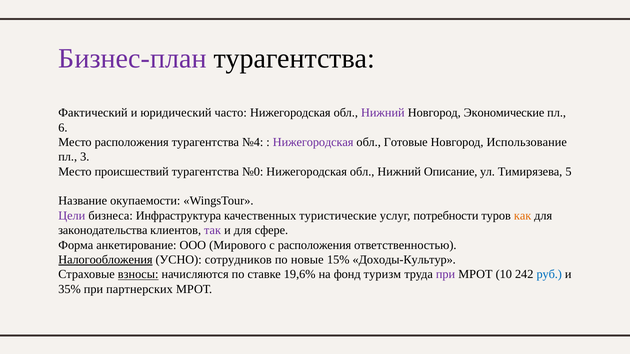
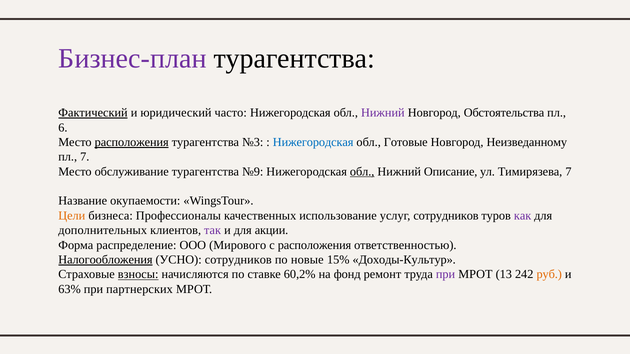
Фактический underline: none -> present
Экономические: Экономические -> Обстоятельства
расположения at (132, 142) underline: none -> present
№4: №4 -> №3
Нижегородская at (313, 142) colour: purple -> blue
Использование: Использование -> Неизведанному
пл 3: 3 -> 7
происшествий: происшествий -> обслуживание
№0: №0 -> №9
обл at (362, 172) underline: none -> present
Тимирязева 5: 5 -> 7
Цели colour: purple -> orange
Инфраструктура: Инфраструктура -> Профессионалы
туристические: туристические -> использование
услуг потребности: потребности -> сотрудников
как colour: orange -> purple
законодательства: законодательства -> дополнительных
сфере: сфере -> акции
анкетирование: анкетирование -> распределение
19,6%: 19,6% -> 60,2%
туризм: туризм -> ремонт
10: 10 -> 13
руб colour: blue -> orange
35%: 35% -> 63%
